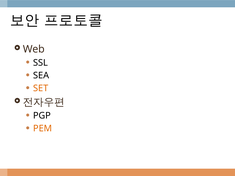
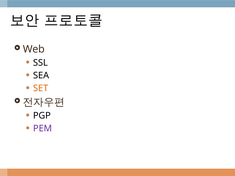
PEM colour: orange -> purple
